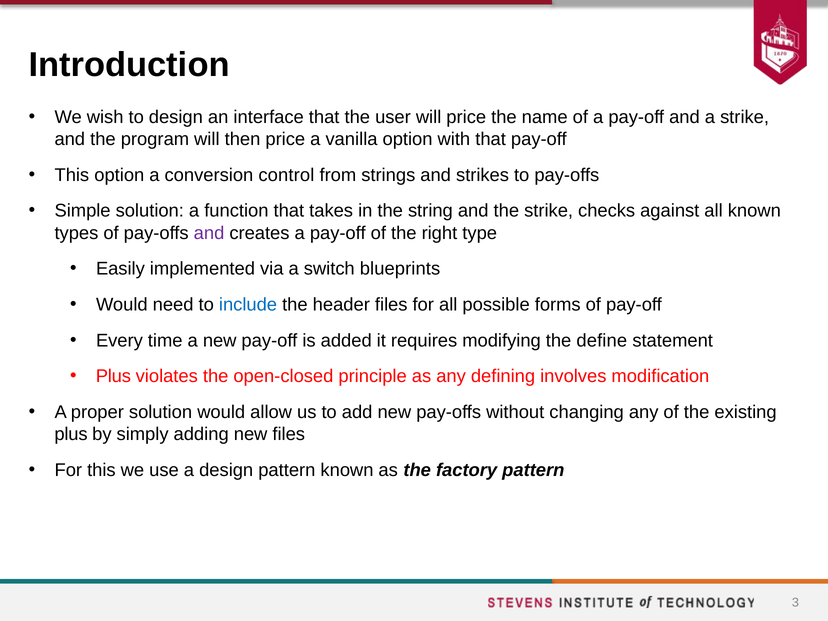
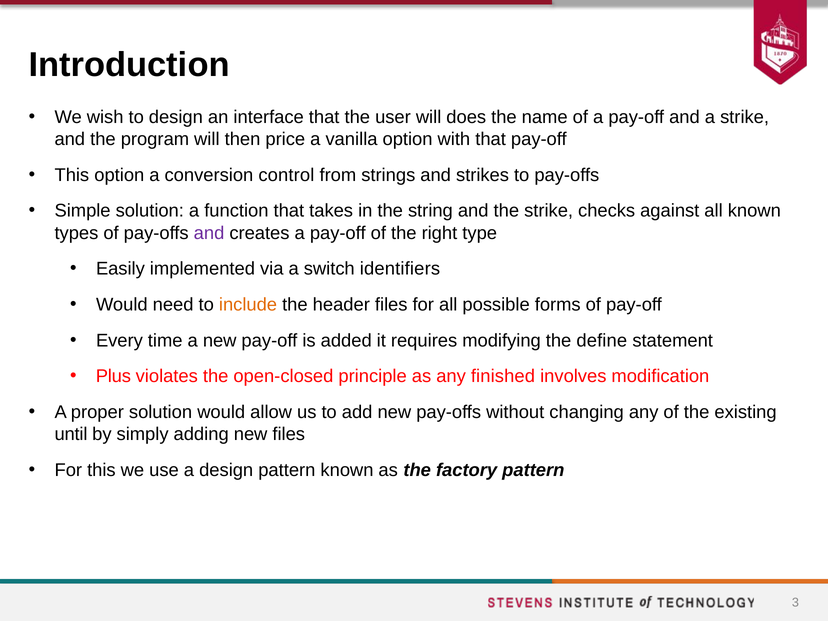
will price: price -> does
blueprints: blueprints -> identifiers
include colour: blue -> orange
defining: defining -> finished
plus at (71, 434): plus -> until
